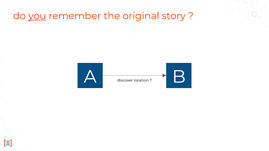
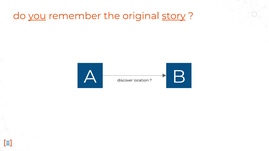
story underline: none -> present
